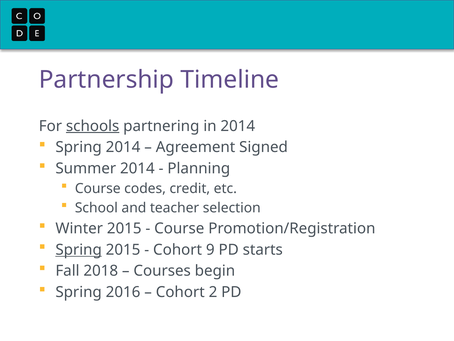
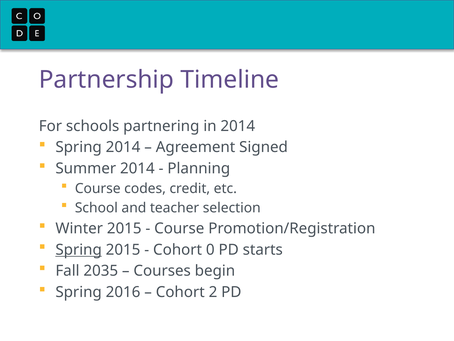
schools underline: present -> none
9: 9 -> 0
2018: 2018 -> 2035
